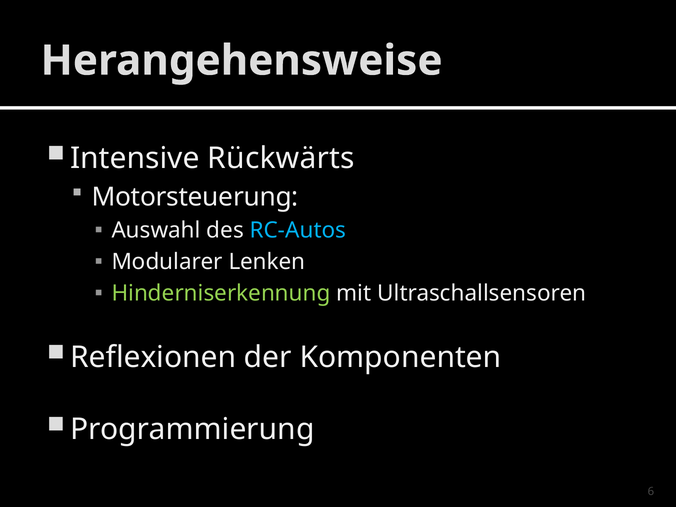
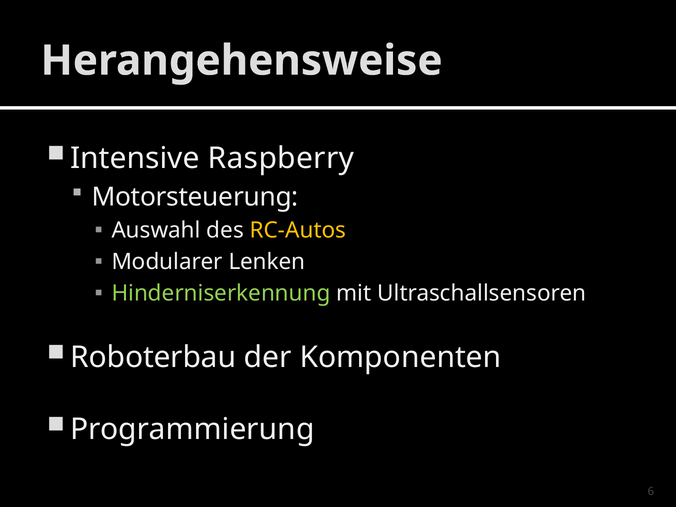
Rückwärts: Rückwärts -> Raspberry
RC-Autos colour: light blue -> yellow
Reflexionen: Reflexionen -> Roboterbau
